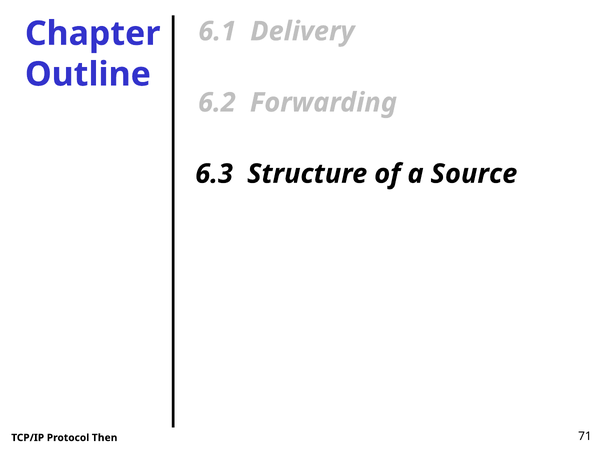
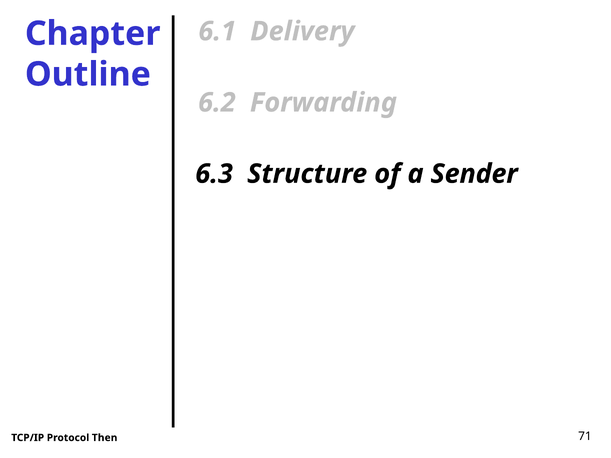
Source: Source -> Sender
